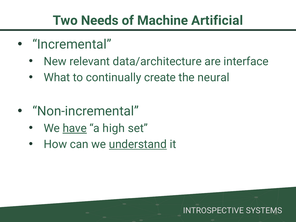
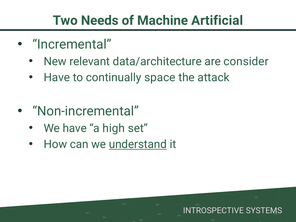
interface: interface -> consider
What at (57, 78): What -> Have
create: create -> space
neural: neural -> attack
have at (75, 128) underline: present -> none
